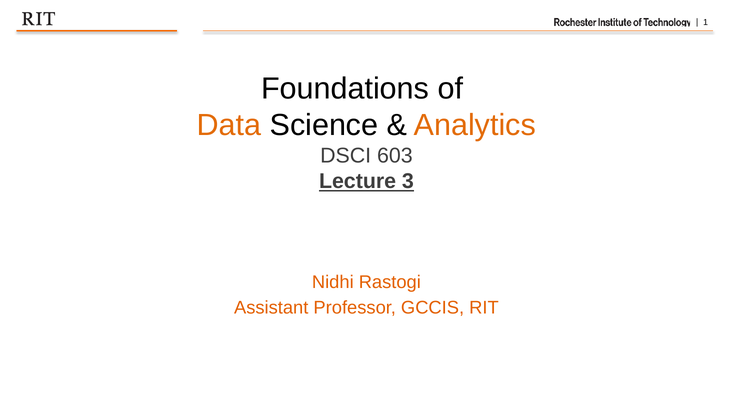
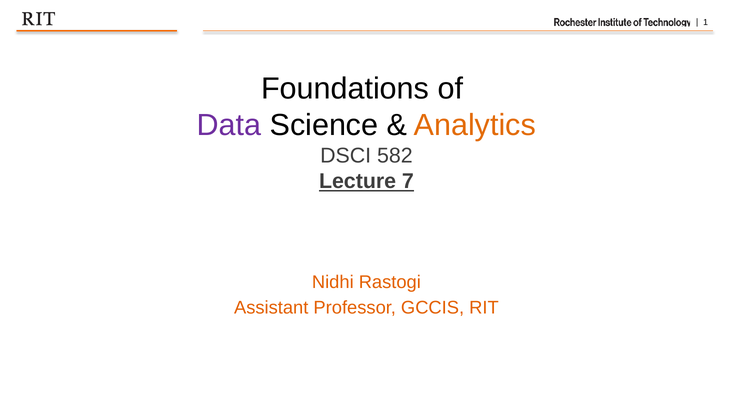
Data colour: orange -> purple
603: 603 -> 582
3: 3 -> 7
